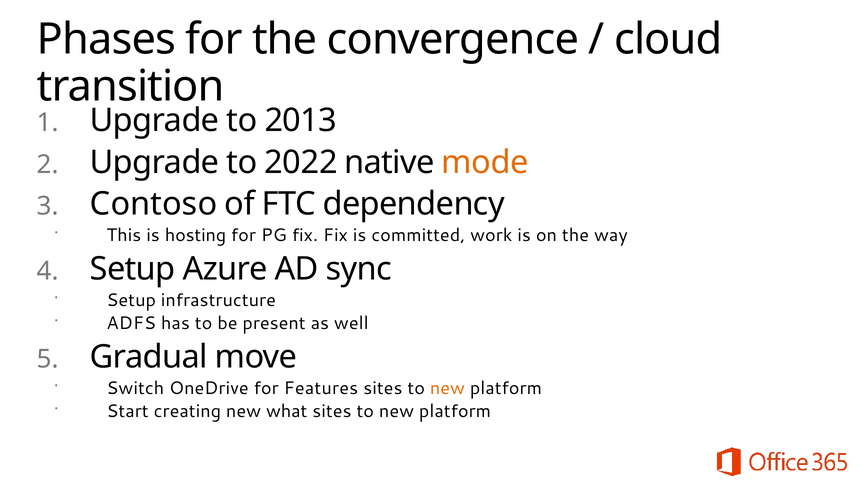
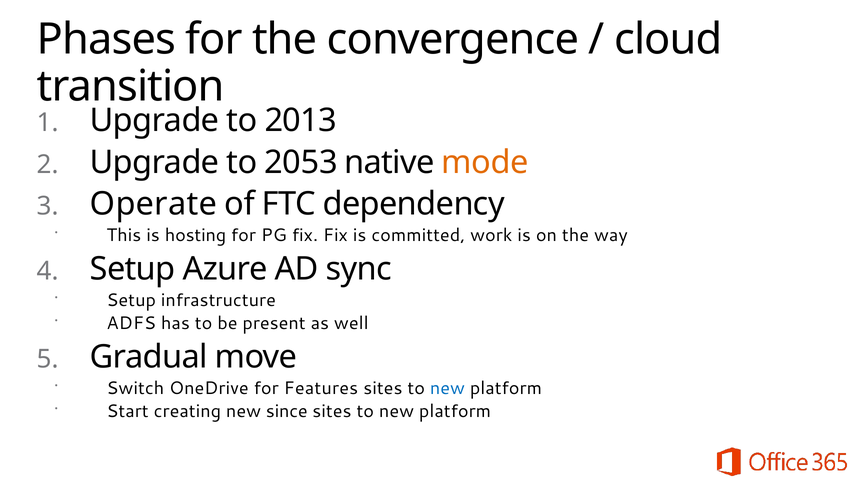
2022: 2022 -> 2053
Contoso: Contoso -> Operate
new at (447, 388) colour: orange -> blue
what: what -> since
